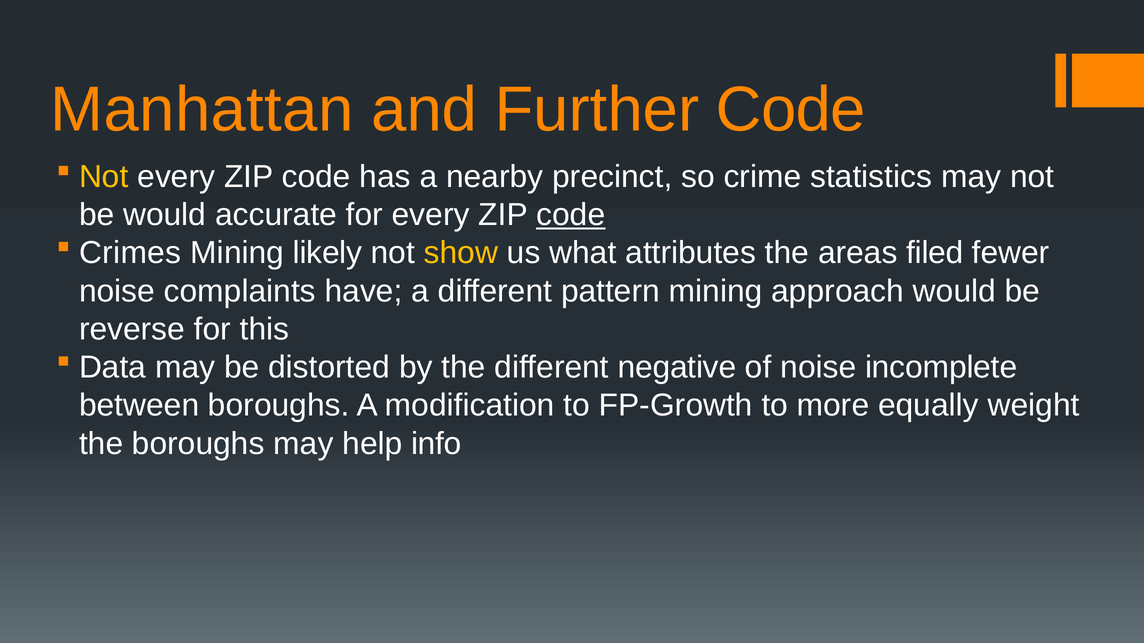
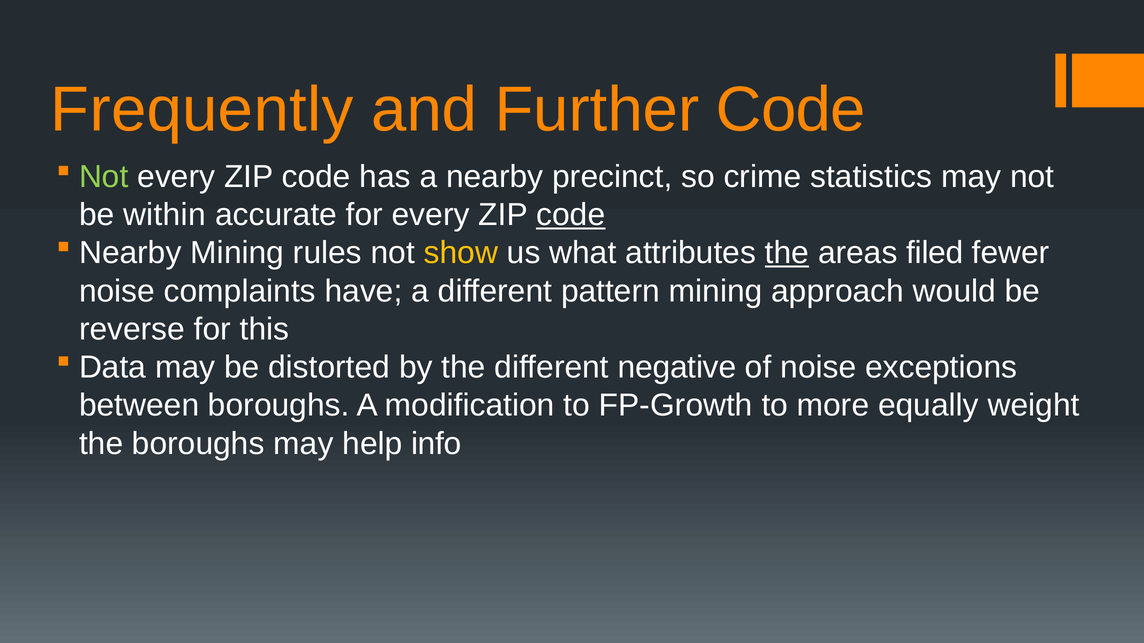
Manhattan: Manhattan -> Frequently
Not at (104, 177) colour: yellow -> light green
be would: would -> within
Crimes at (130, 253): Crimes -> Nearby
likely: likely -> rules
the at (787, 253) underline: none -> present
incomplete: incomplete -> exceptions
